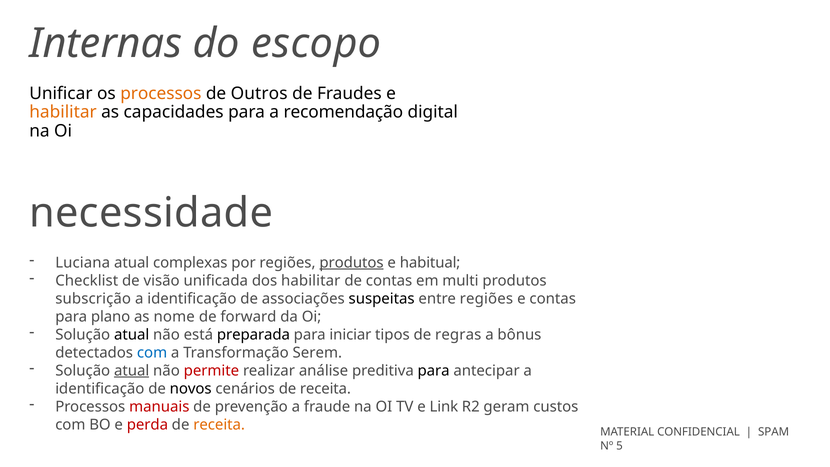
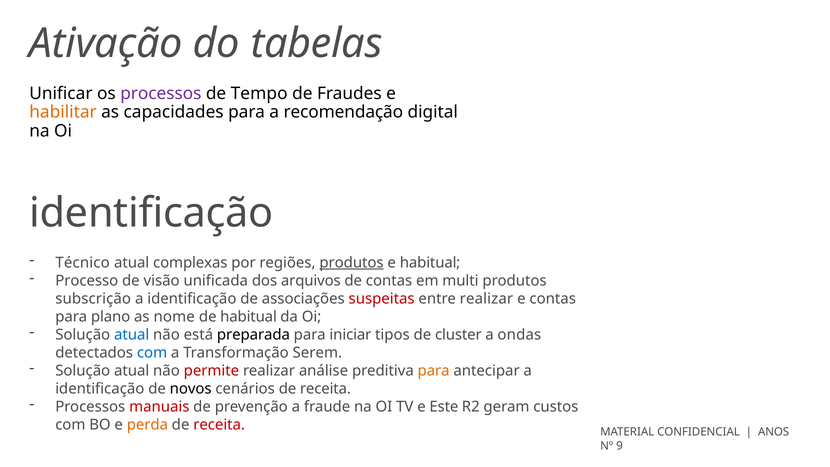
Internas: Internas -> Ativação
escopo: escopo -> tabelas
processos at (161, 94) colour: orange -> purple
Outros: Outros -> Tempo
necessidade at (151, 213): necessidade -> identificação
Luciana: Luciana -> Técnico
Checklist: Checklist -> Processo
dos habilitar: habilitar -> arquivos
suspeitas colour: black -> red
entre regiões: regiões -> realizar
de forward: forward -> habitual
atual at (132, 335) colour: black -> blue
regras: regras -> cluster
bônus: bônus -> ondas
atual at (132, 371) underline: present -> none
para at (434, 371) colour: black -> orange
Link: Link -> Este
perda colour: red -> orange
receita at (219, 425) colour: orange -> red
SPAM: SPAM -> ANOS
5: 5 -> 9
